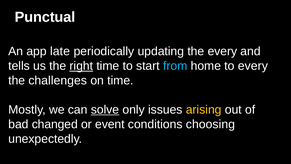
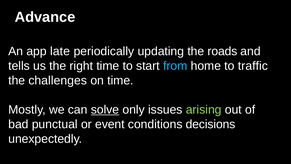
Punctual: Punctual -> Advance
the every: every -> roads
right underline: present -> none
to every: every -> traffic
arising colour: yellow -> light green
changed: changed -> punctual
choosing: choosing -> decisions
